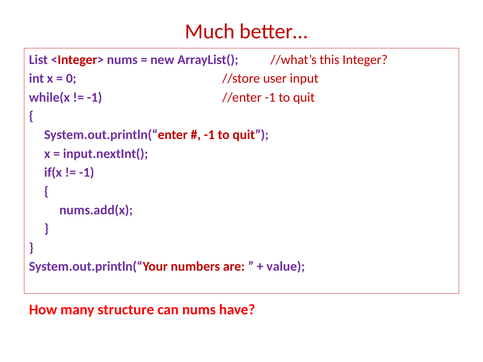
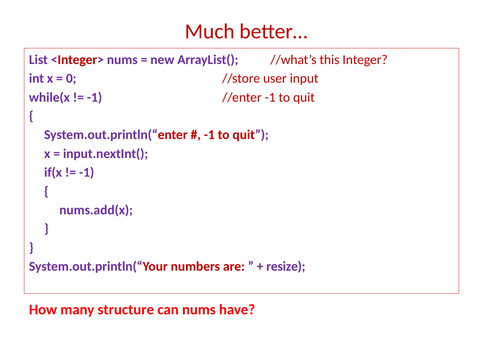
value: value -> resize
